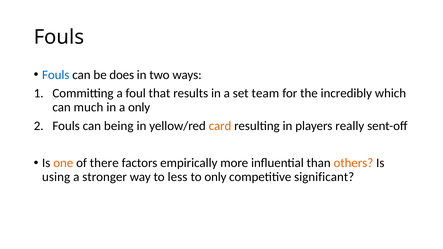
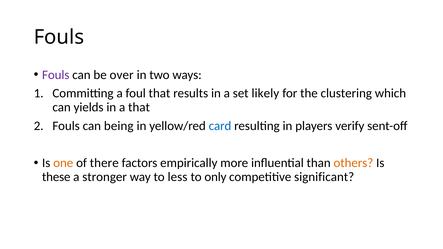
Fouls at (56, 75) colour: blue -> purple
does: does -> over
team: team -> likely
incredibly: incredibly -> clustering
much: much -> yields
a only: only -> that
card colour: orange -> blue
really: really -> verify
using: using -> these
